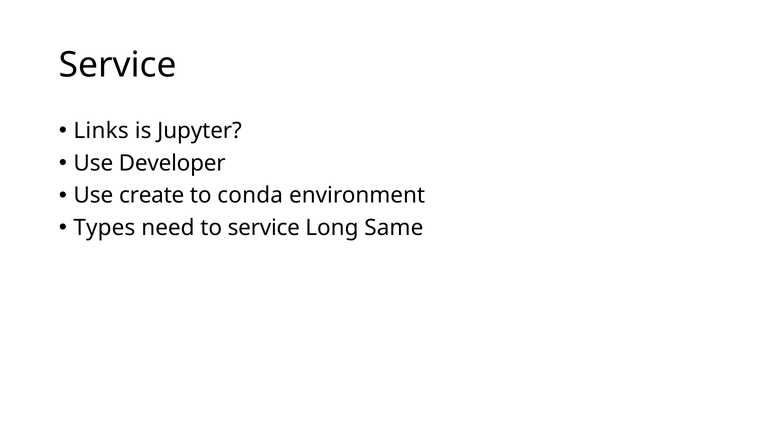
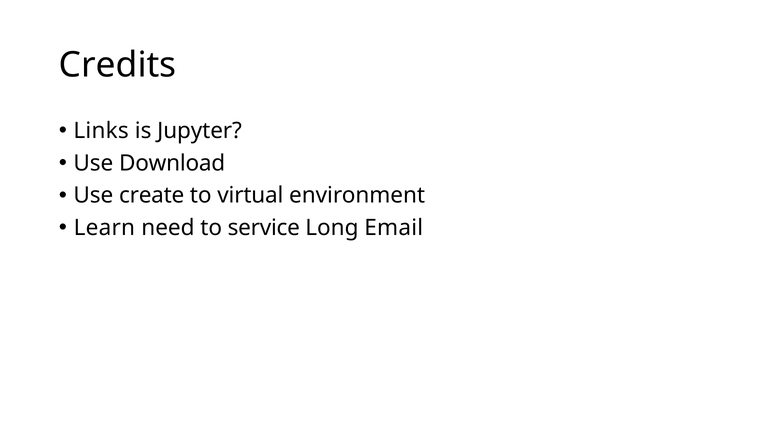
Service at (118, 65): Service -> Credits
Developer: Developer -> Download
conda: conda -> virtual
Types: Types -> Learn
Same: Same -> Email
